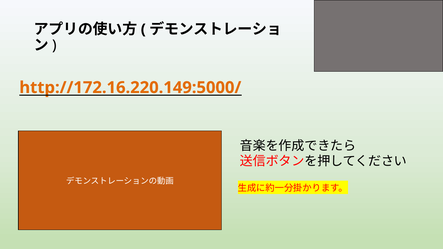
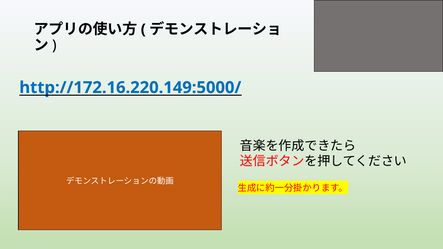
http://172.16.220.149:5000/ colour: orange -> blue
